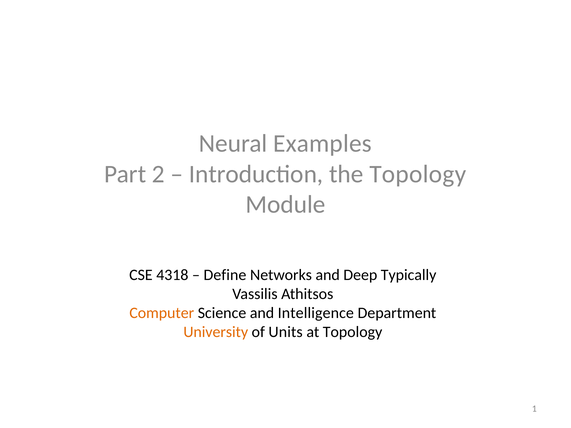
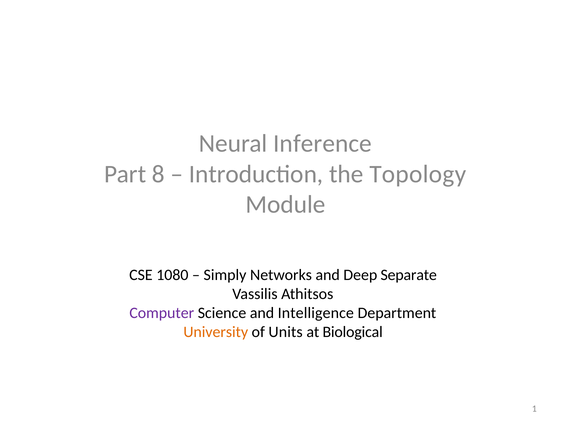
Examples: Examples -> Inference
2: 2 -> 8
4318: 4318 -> 1080
Define: Define -> Simply
Typically: Typically -> Separate
Computer colour: orange -> purple
at Topology: Topology -> Biological
